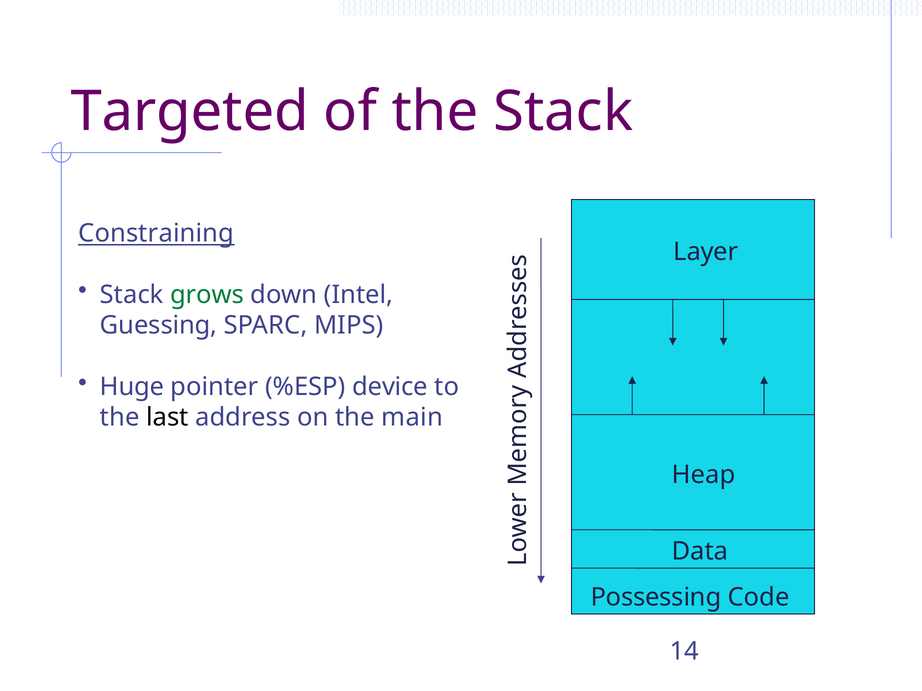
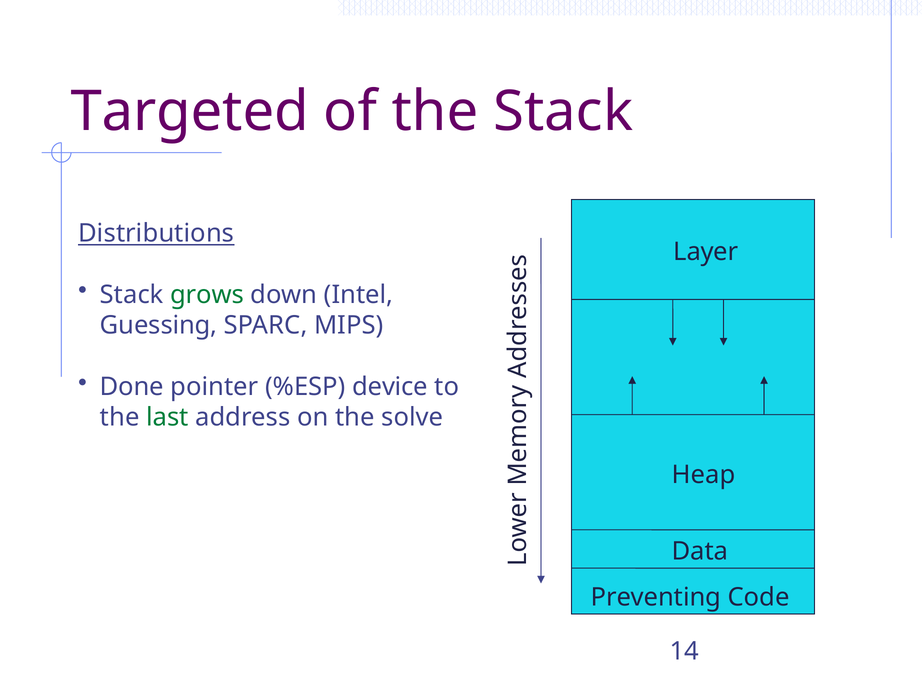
Constraining: Constraining -> Distributions
Huge: Huge -> Done
last colour: black -> green
main: main -> solve
Possessing: Possessing -> Preventing
